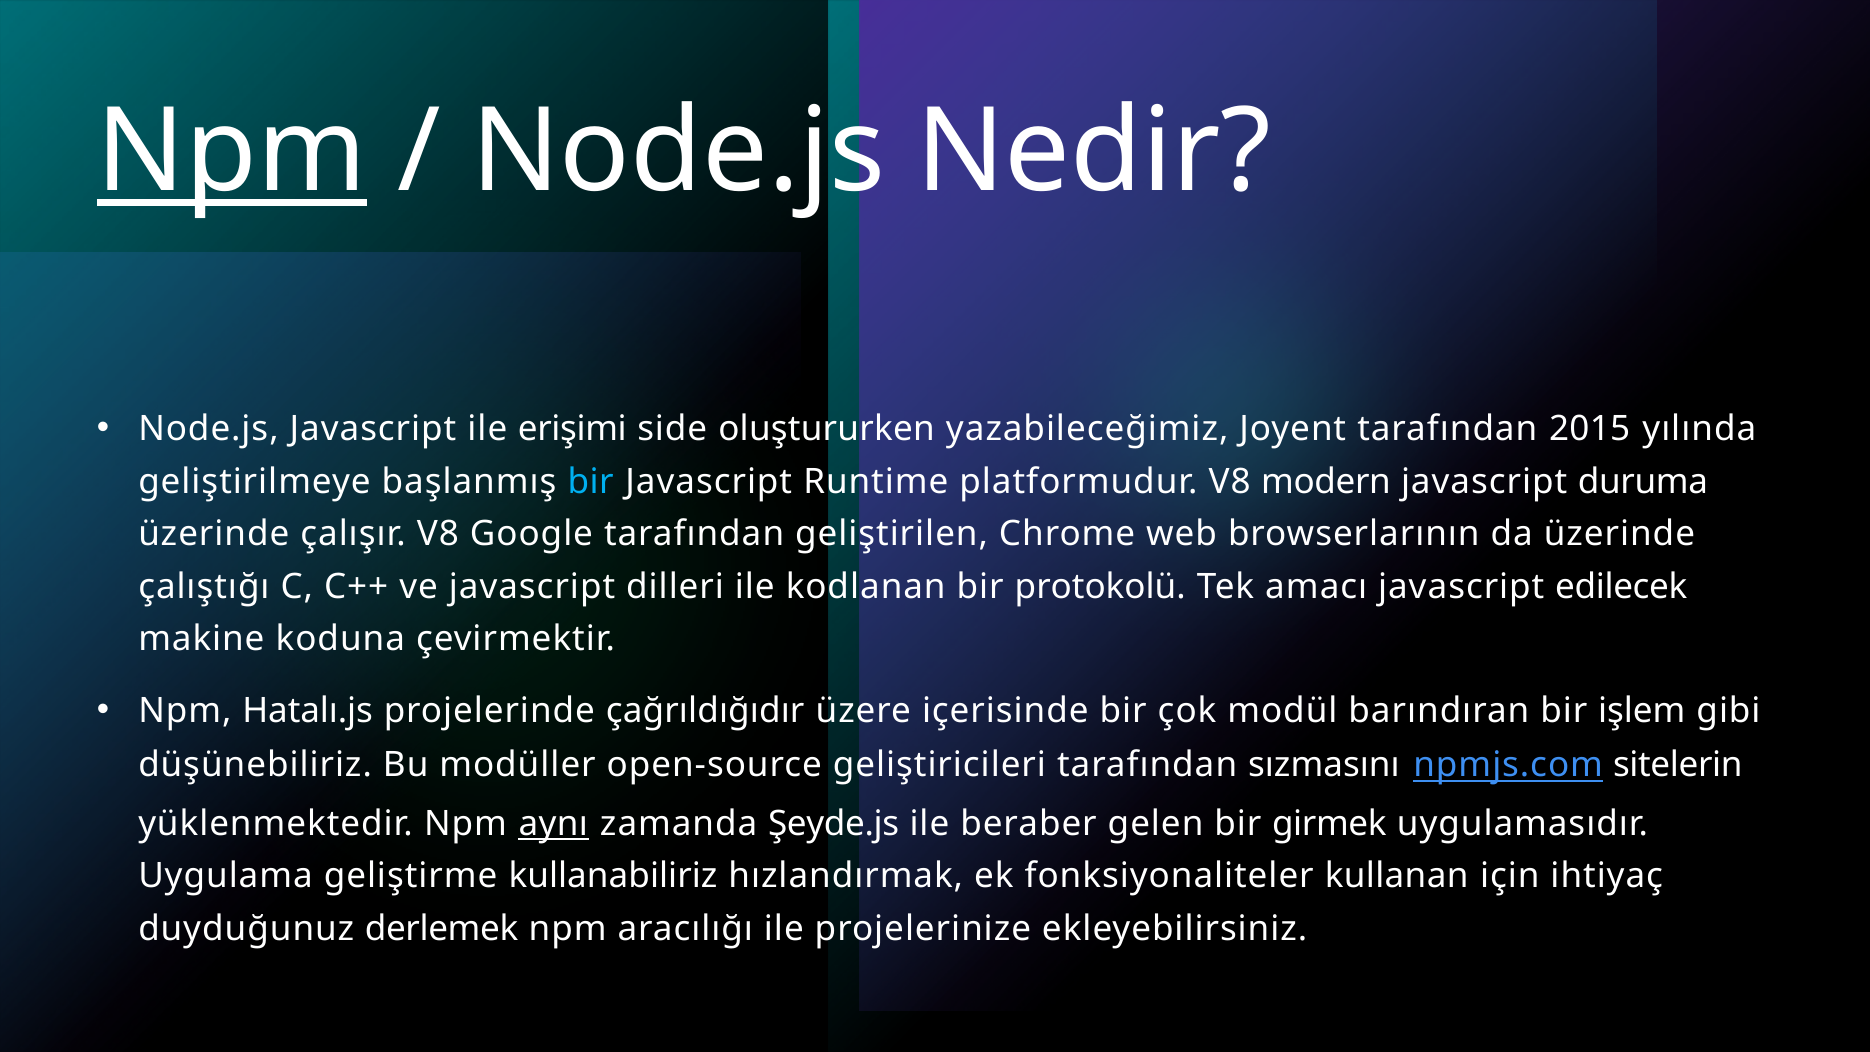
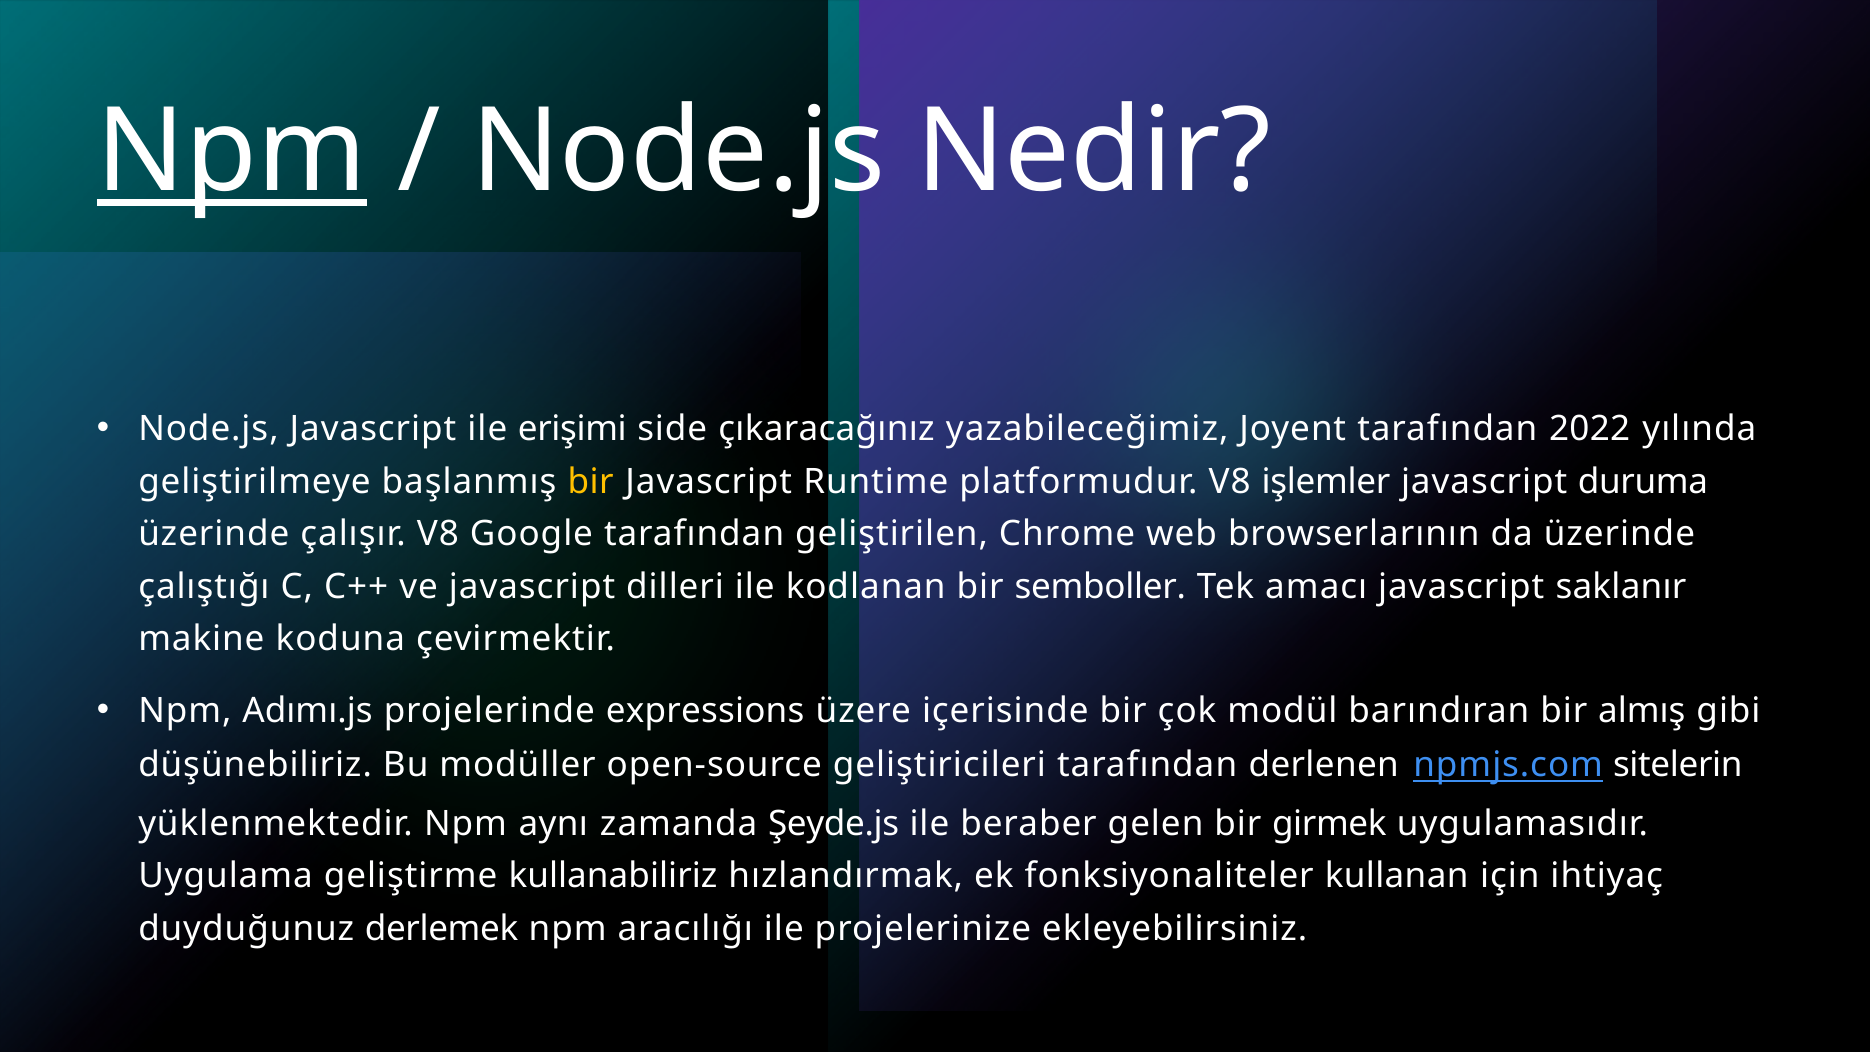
oluştururken: oluştururken -> çıkaracağınız
2015: 2015 -> 2022
bir at (591, 481) colour: light blue -> yellow
modern: modern -> işlemler
protokolü: protokolü -> semboller
edilecek: edilecek -> saklanır
Hatalı.js: Hatalı.js -> Adımı.js
çağrıldığıdır: çağrıldığıdır -> expressions
işlem: işlem -> almış
sızmasını: sızmasını -> derlenen
aynı underline: present -> none
